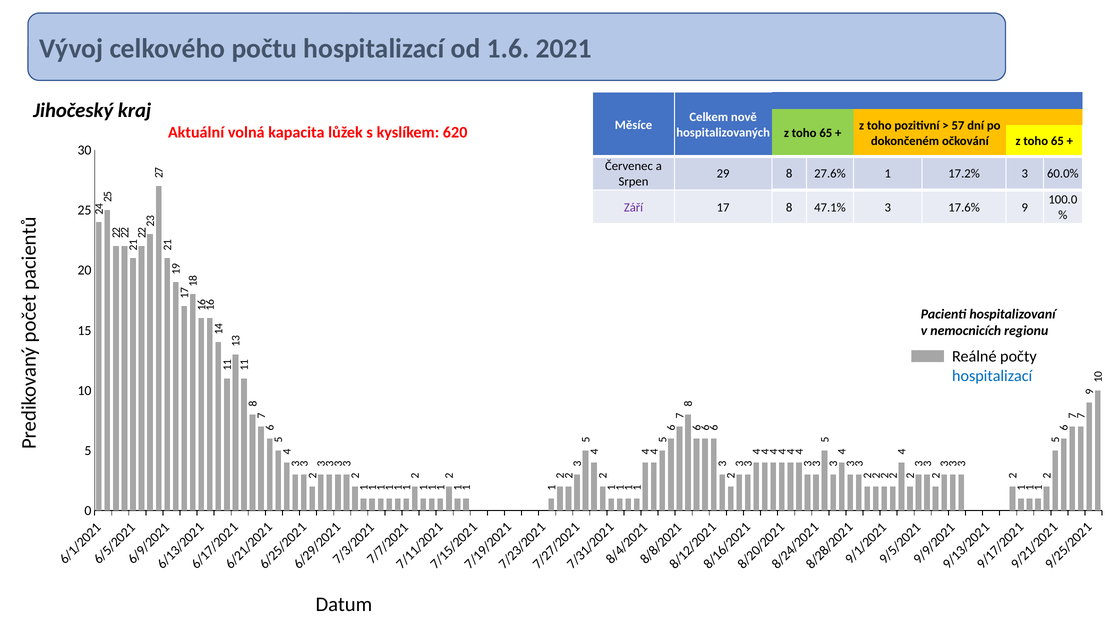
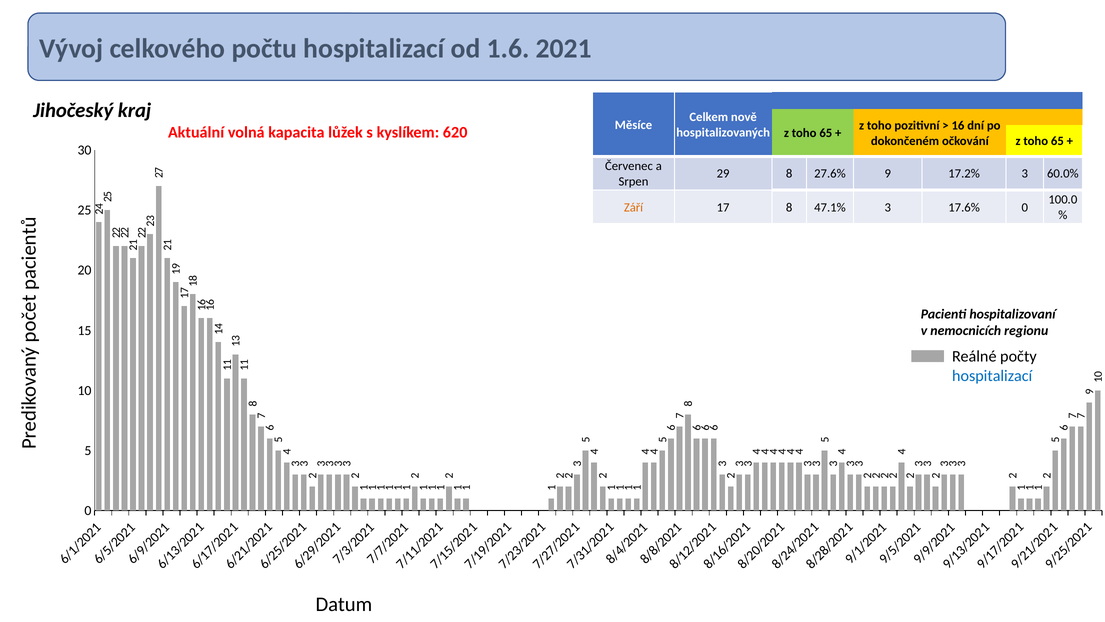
57: 57 -> 16
27.6% 1: 1 -> 9
Září colour: purple -> orange
17.6% 9: 9 -> 0
